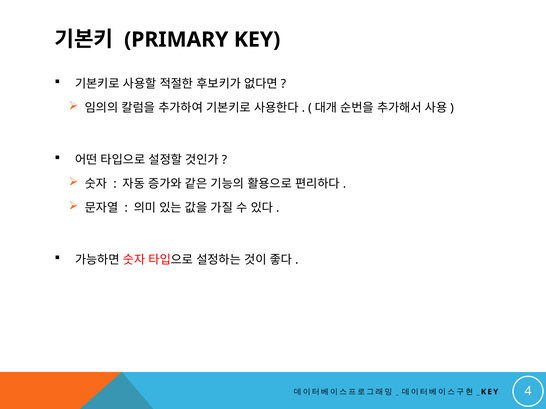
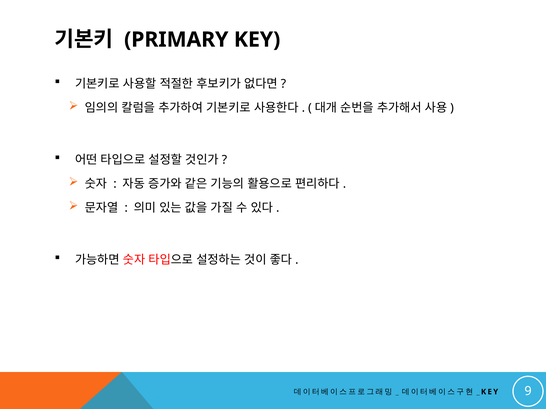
4: 4 -> 9
